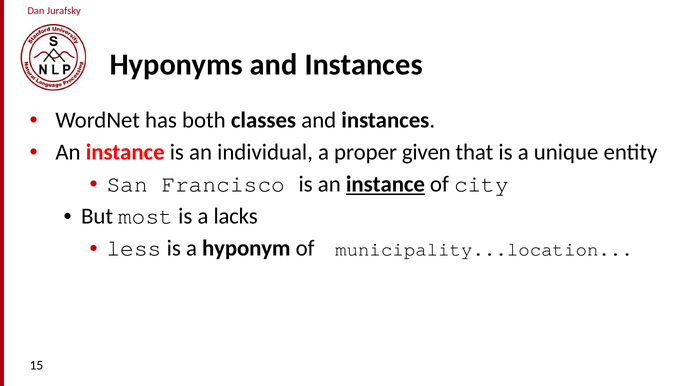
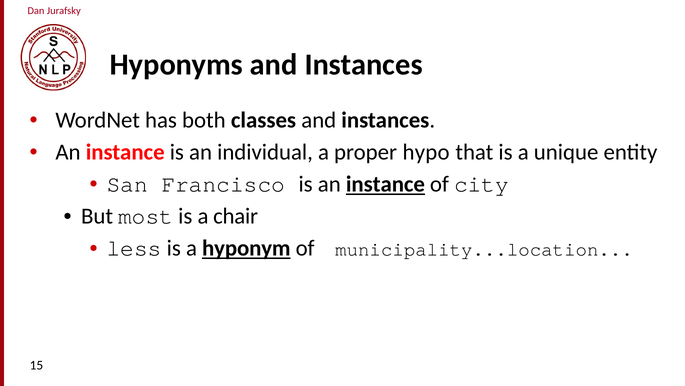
given: given -> hypo
lacks: lacks -> chair
hyponym underline: none -> present
